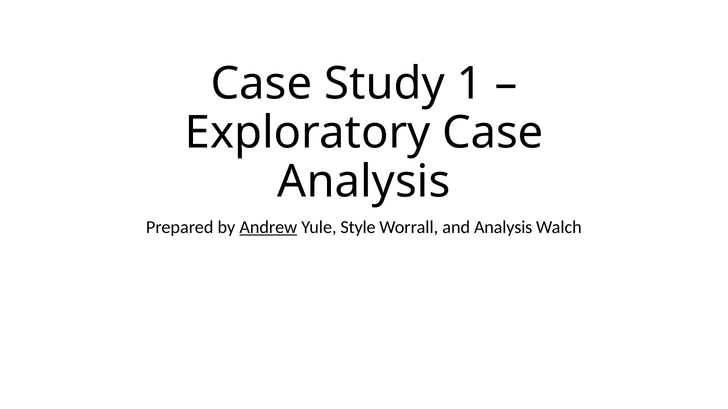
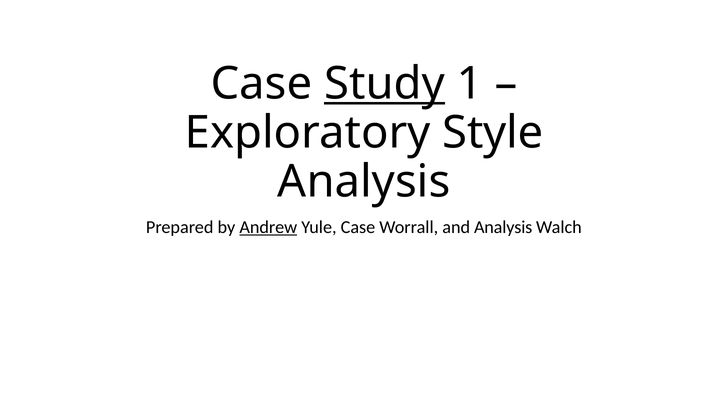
Study underline: none -> present
Exploratory Case: Case -> Style
Yule Style: Style -> Case
